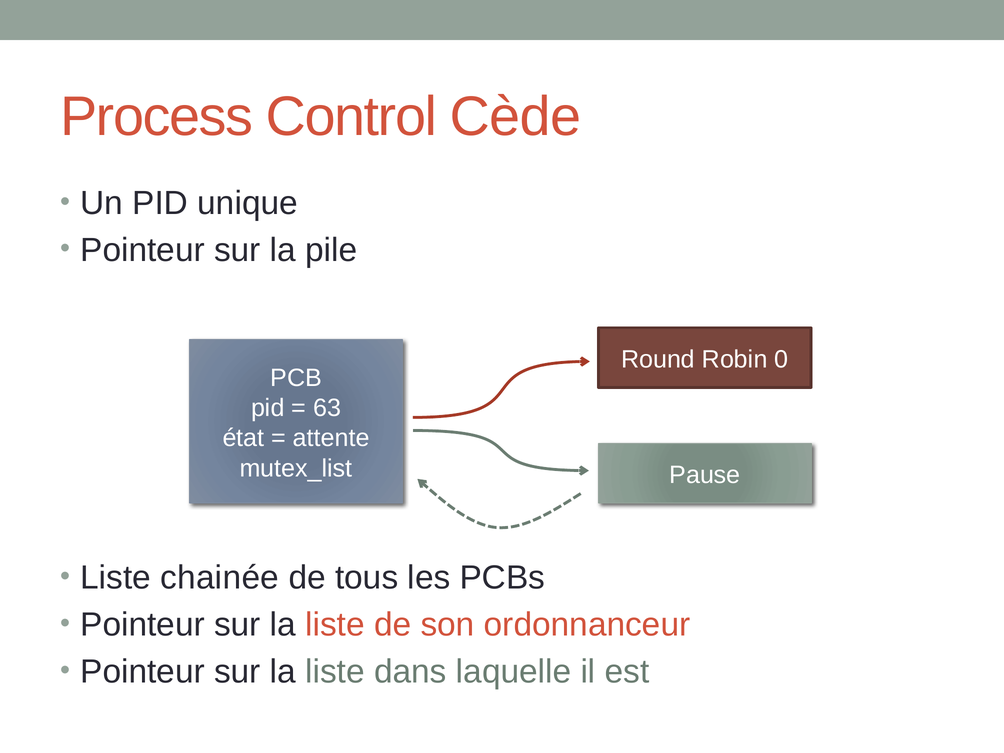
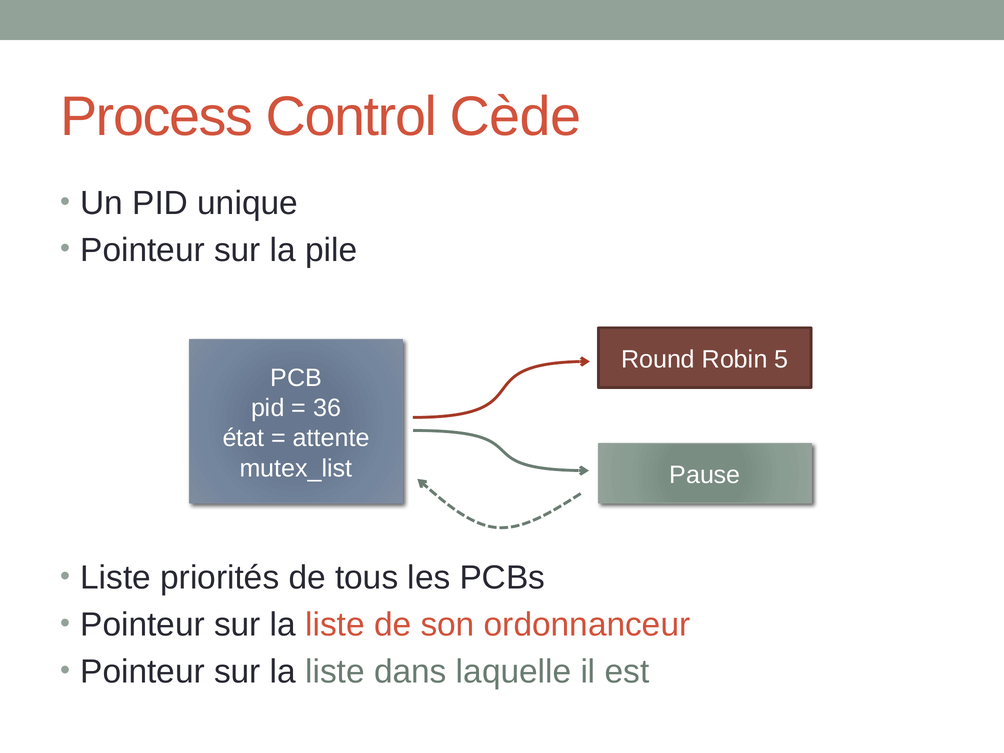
0: 0 -> 5
63: 63 -> 36
chainée: chainée -> priorités
